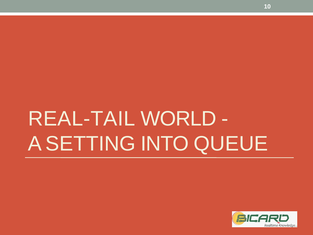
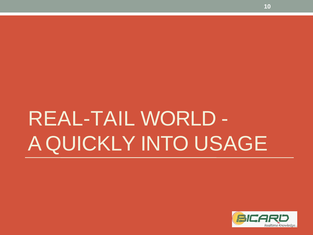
SETTING: SETTING -> QUICKLY
QUEUE: QUEUE -> USAGE
